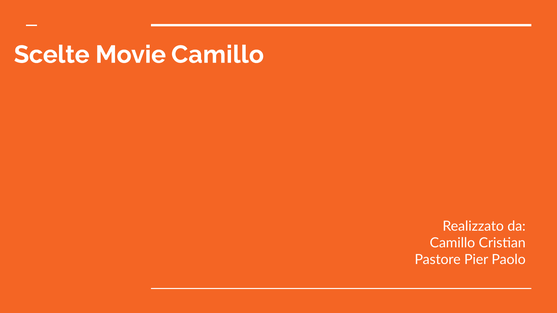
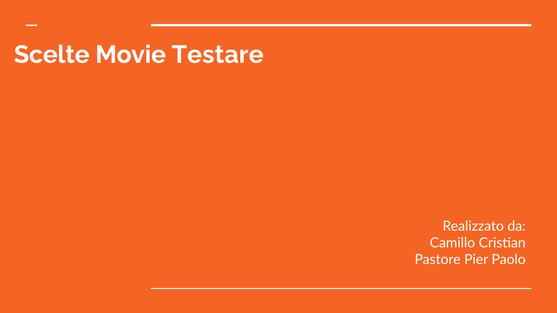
Movie Camillo: Camillo -> Testare
